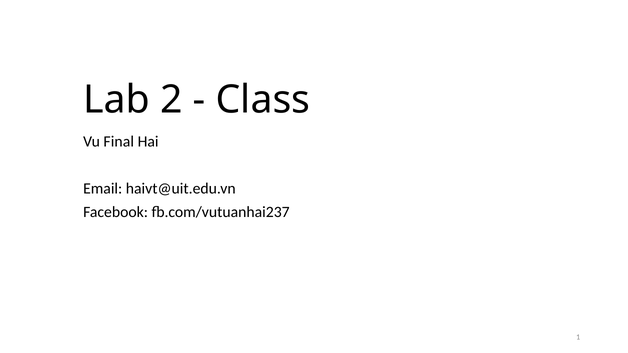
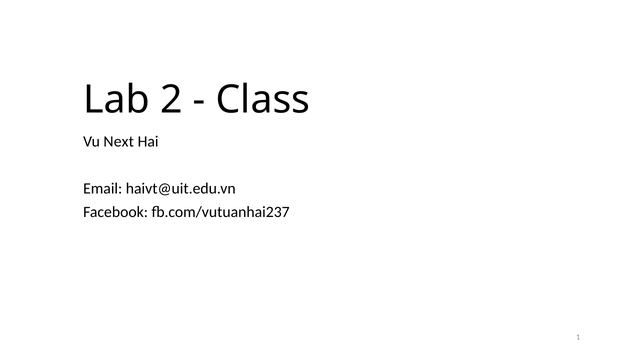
Final: Final -> Next
